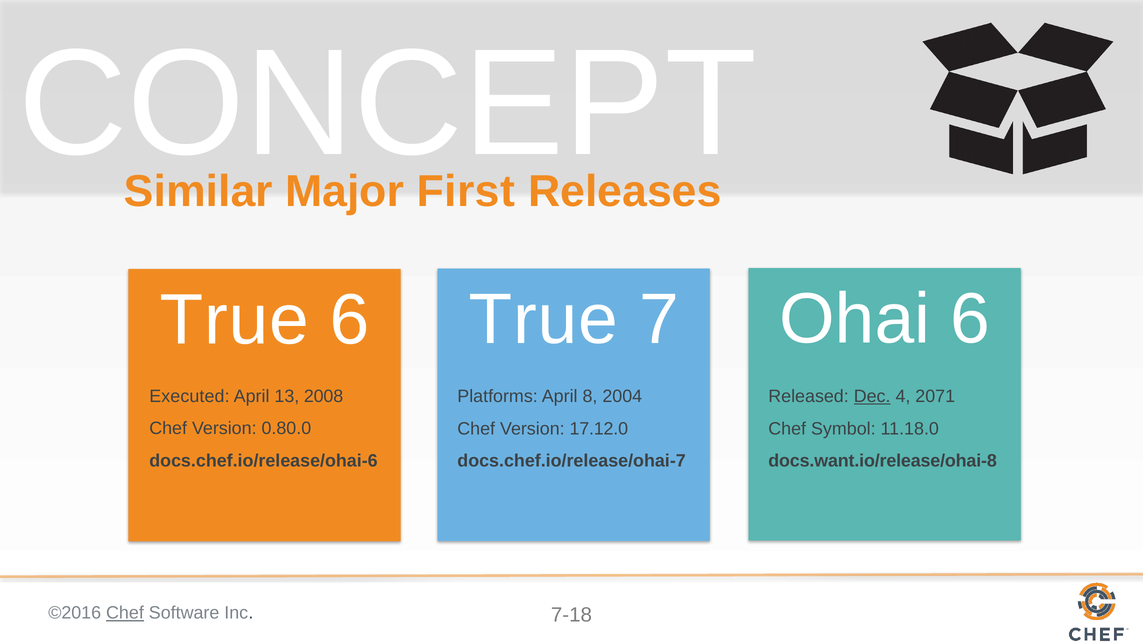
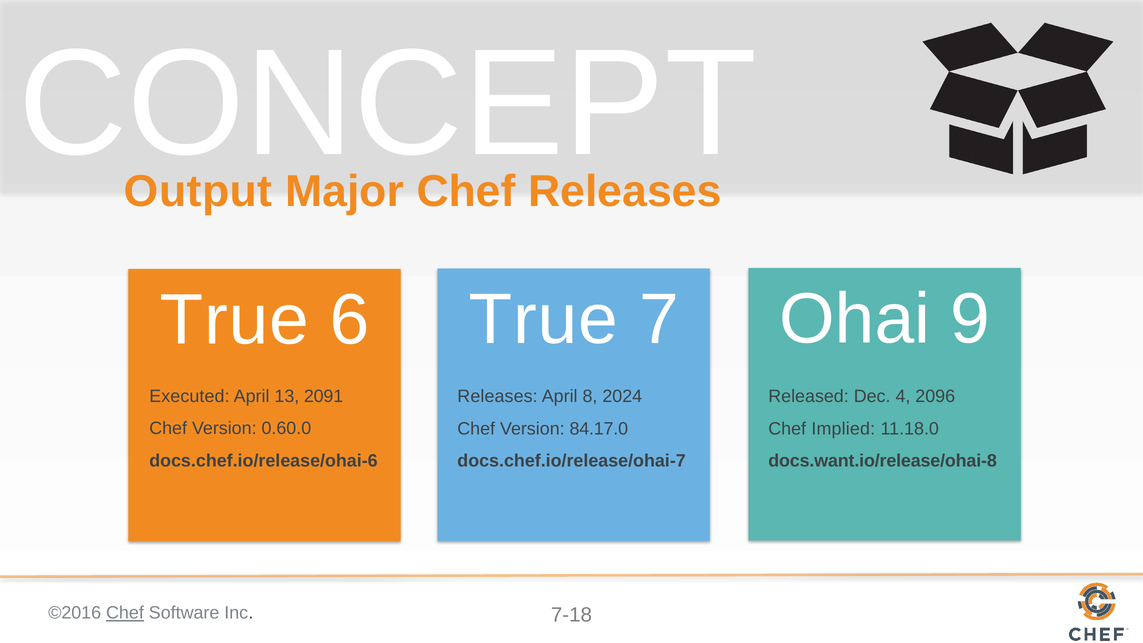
Similar: Similar -> Output
Major First: First -> Chef
Ohai 6: 6 -> 9
2008: 2008 -> 2091
Platforms at (498, 396): Platforms -> Releases
2004: 2004 -> 2024
Dec underline: present -> none
2071: 2071 -> 2096
0.80.0: 0.80.0 -> 0.60.0
17.12.0: 17.12.0 -> 84.17.0
Symbol: Symbol -> Implied
